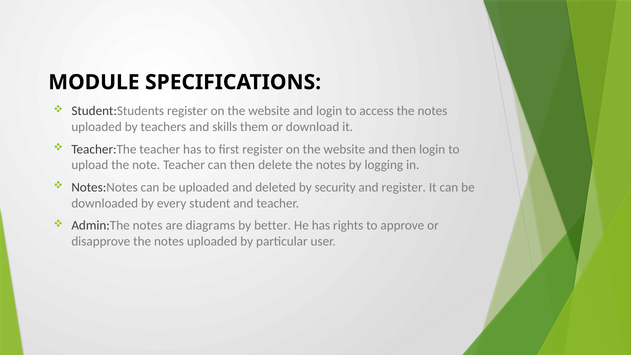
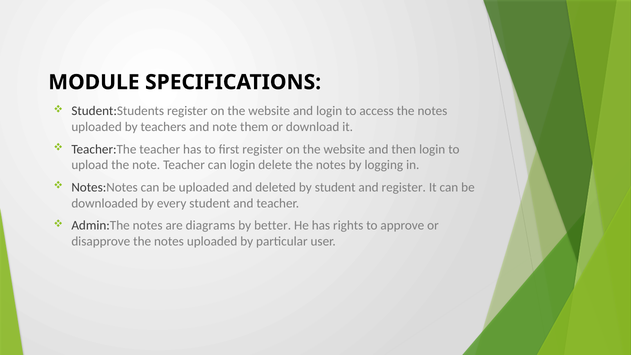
and skills: skills -> note
can then: then -> login
by security: security -> student
